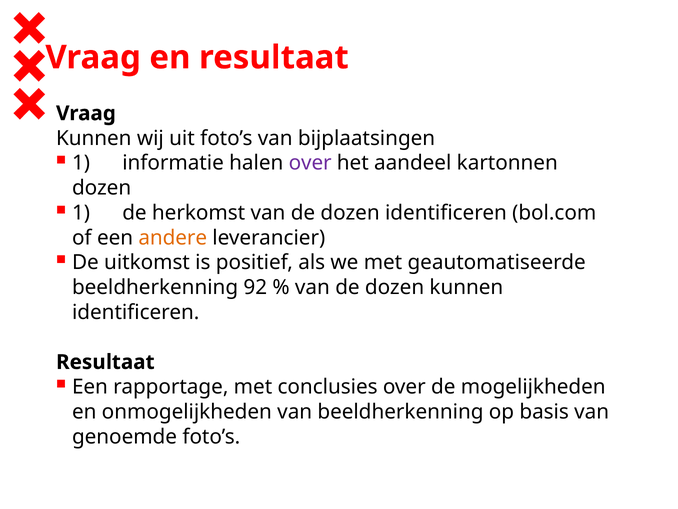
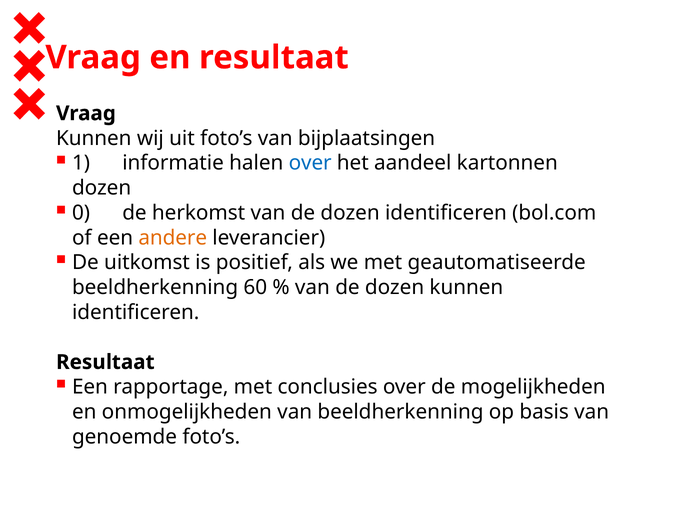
over at (310, 163) colour: purple -> blue
1 at (81, 213): 1 -> 0
92: 92 -> 60
